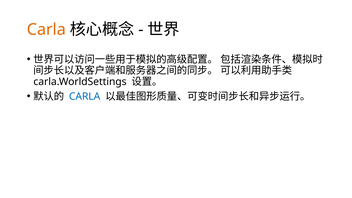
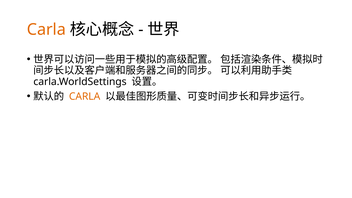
CARLA at (85, 96) colour: blue -> orange
